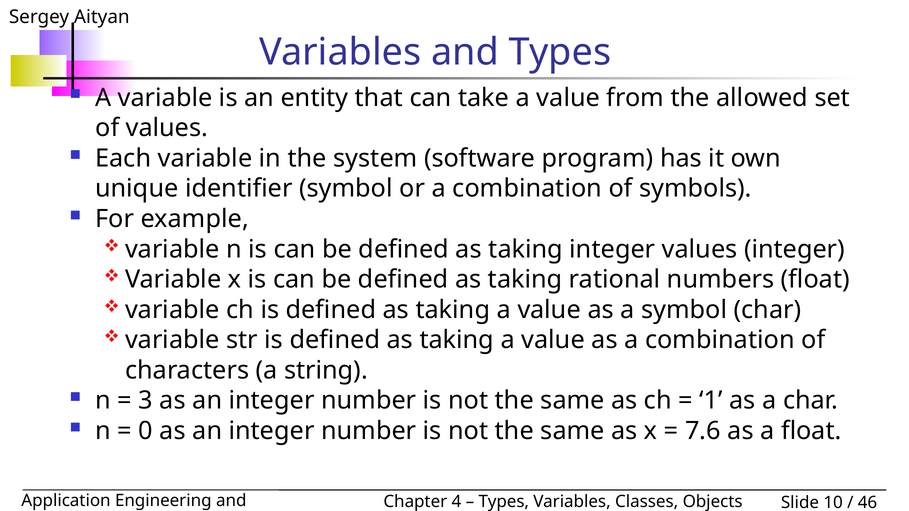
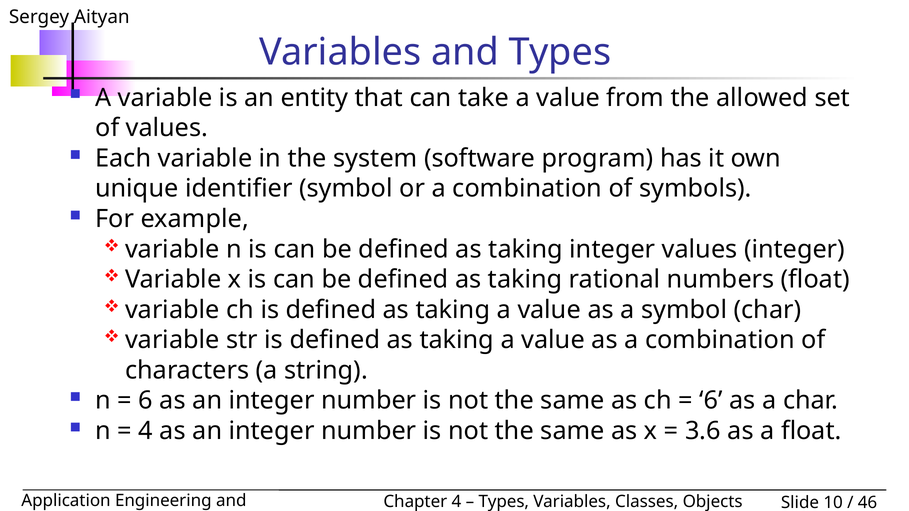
3 at (146, 401): 3 -> 6
1 at (711, 401): 1 -> 6
0 at (146, 431): 0 -> 4
7.6: 7.6 -> 3.6
